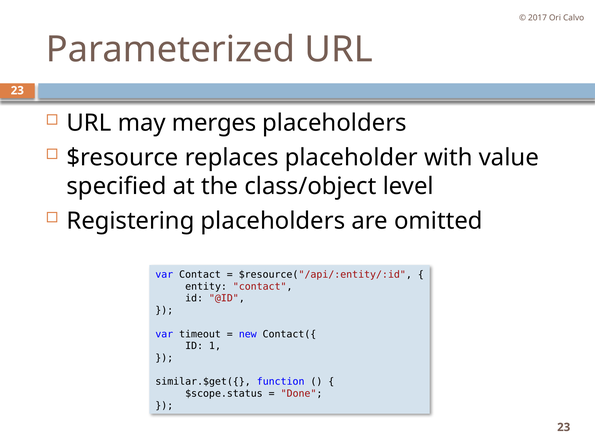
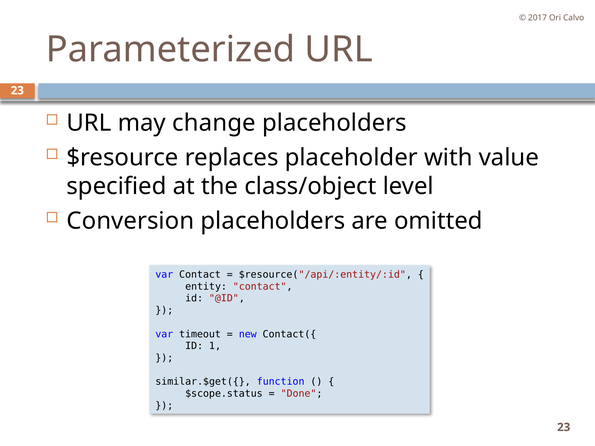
merges: merges -> change
Registering: Registering -> Conversion
